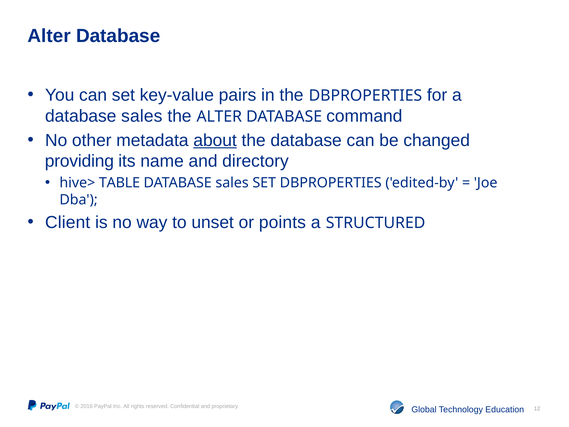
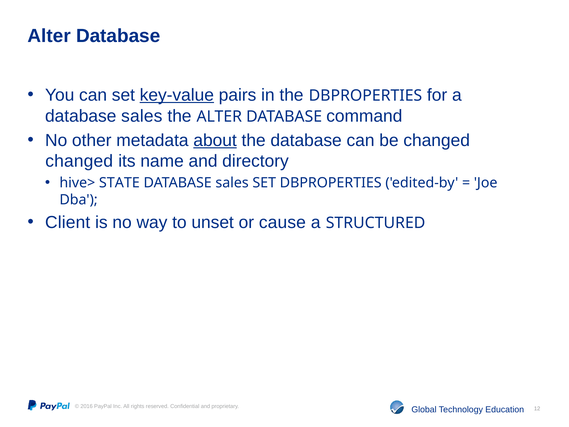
key-value underline: none -> present
providing at (79, 161): providing -> changed
TABLE: TABLE -> STATE
points: points -> cause
